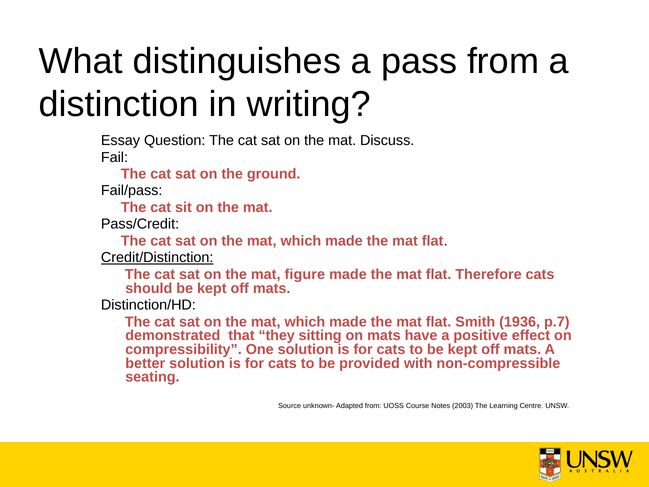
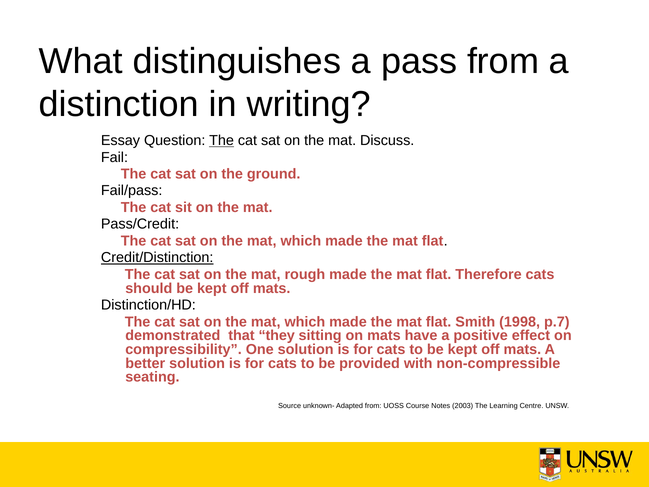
The at (222, 140) underline: none -> present
figure: figure -> rough
1936: 1936 -> 1998
